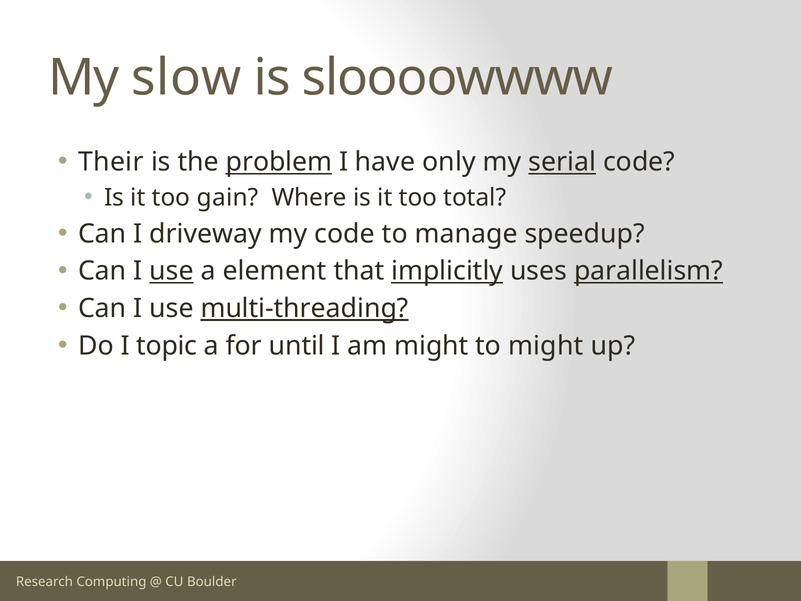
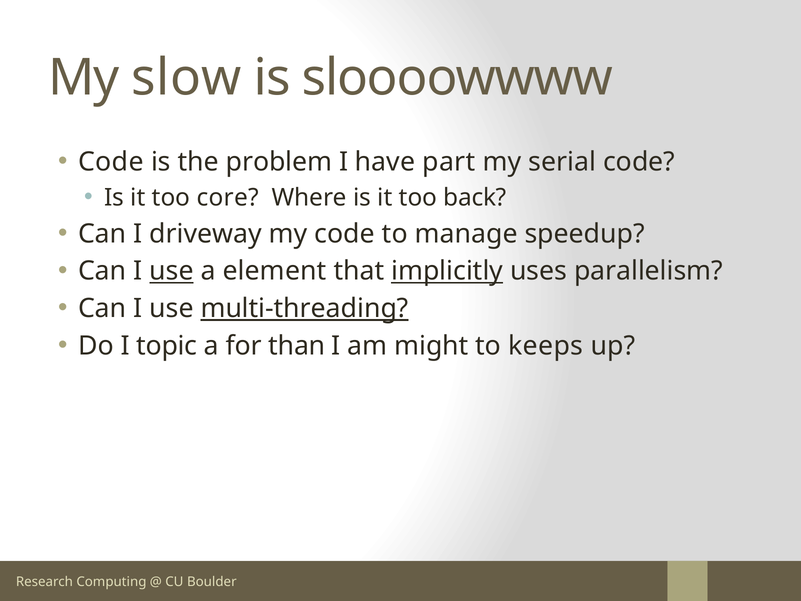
Their at (111, 162): Their -> Code
problem underline: present -> none
only: only -> part
serial underline: present -> none
gain: gain -> core
total: total -> back
parallelism underline: present -> none
until: until -> than
to might: might -> keeps
